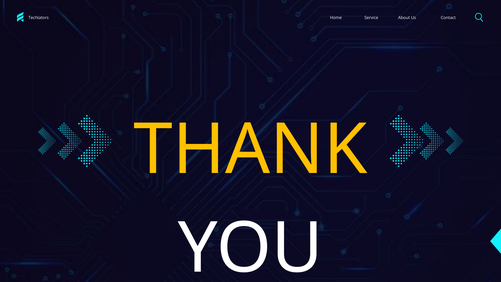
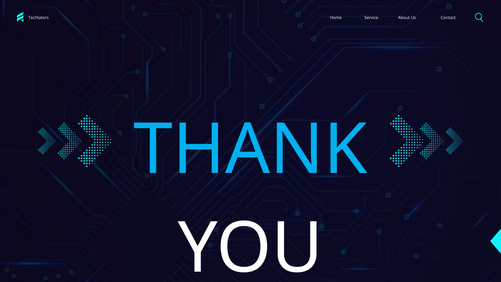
THANK colour: yellow -> light blue
